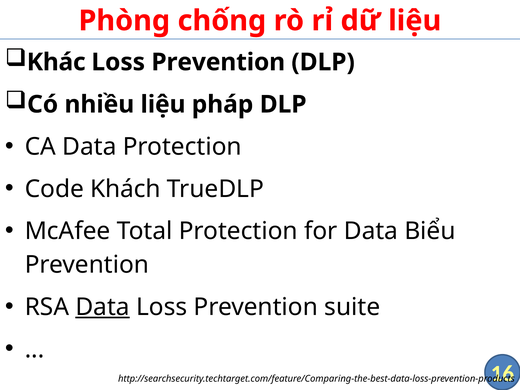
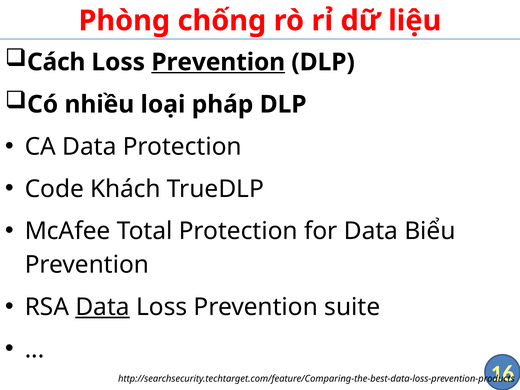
Khác: Khác -> Cách
Prevention at (218, 62) underline: none -> present
nhiều liệu: liệu -> loại
